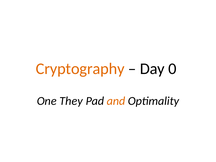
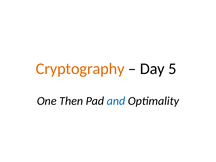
0: 0 -> 5
They: They -> Then
and colour: orange -> blue
